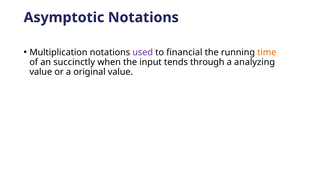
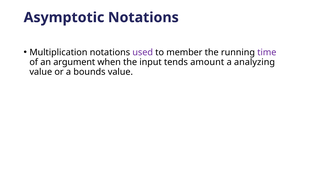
financial: financial -> member
time colour: orange -> purple
succinctly: succinctly -> argument
through: through -> amount
original: original -> bounds
